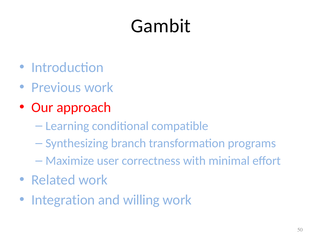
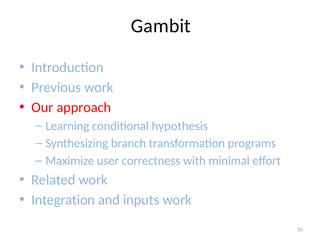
compatible: compatible -> hypothesis
willing: willing -> inputs
